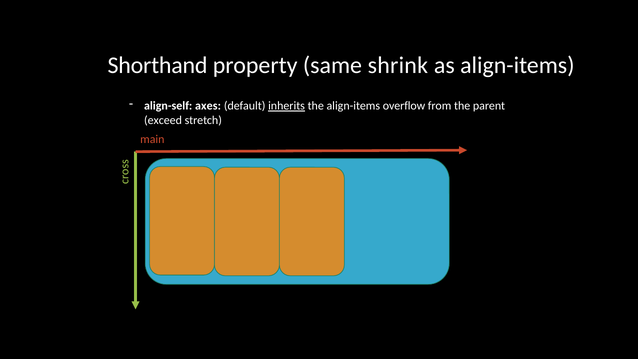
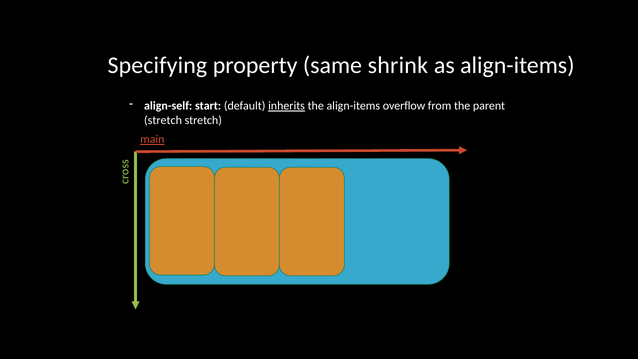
Shorthand: Shorthand -> Specifying
axes: axes -> start
exceed at (163, 120): exceed -> stretch
main underline: none -> present
